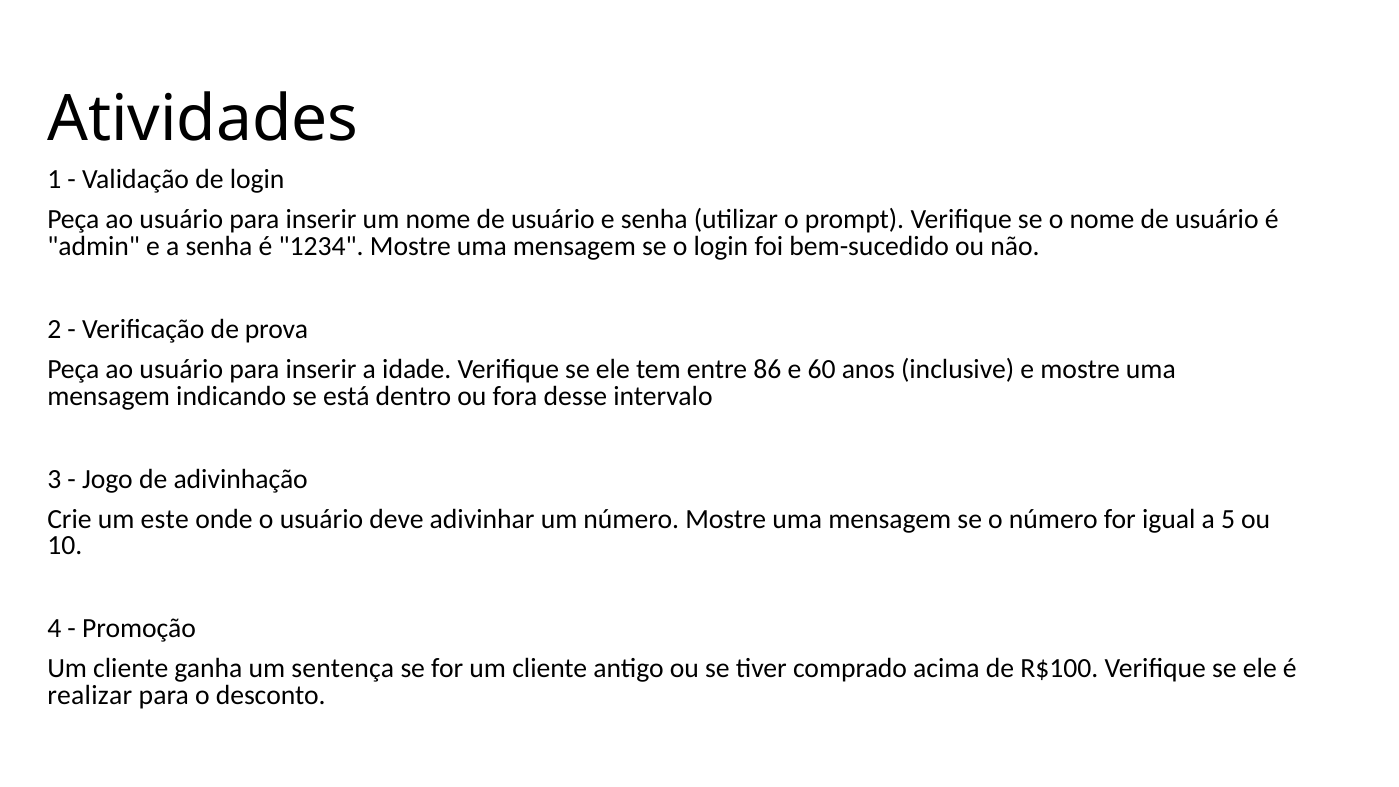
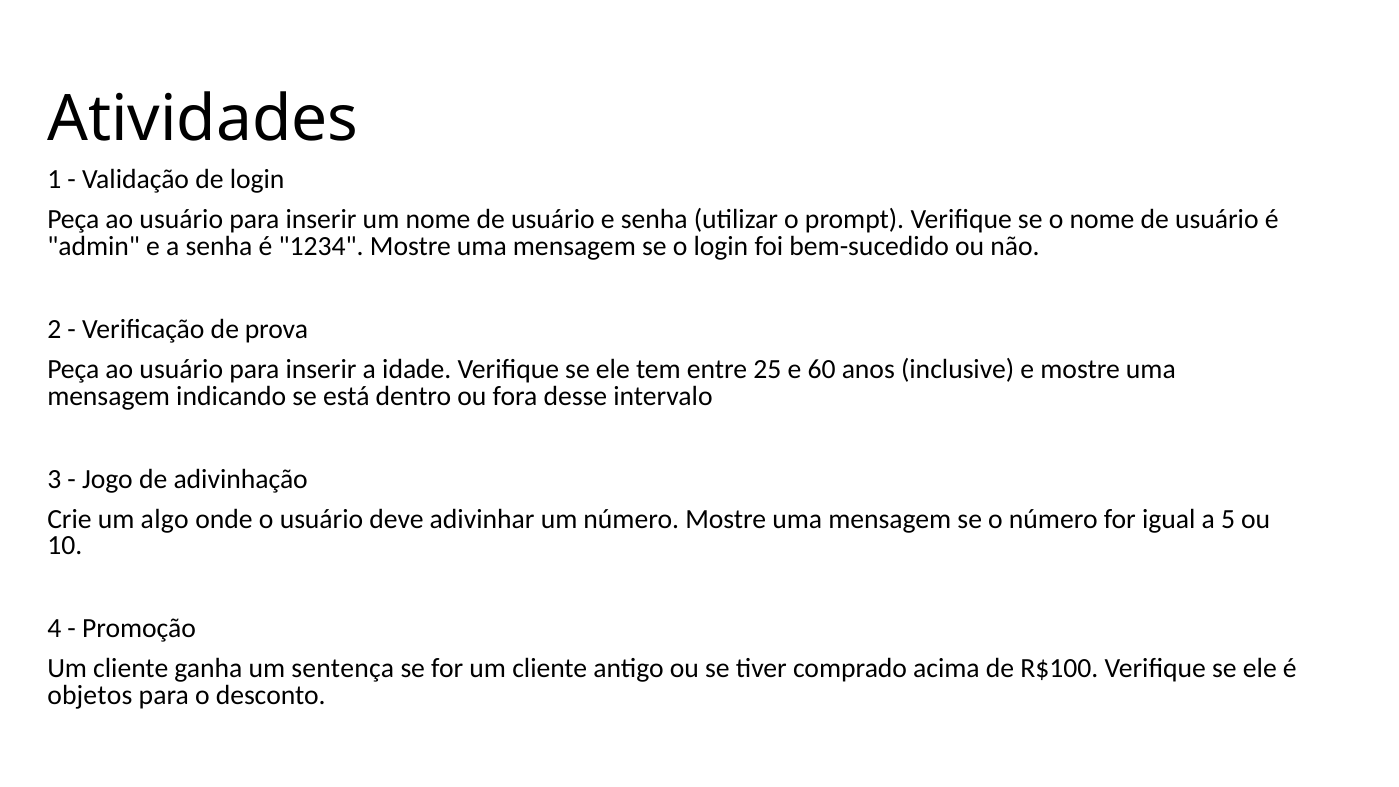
86: 86 -> 25
este: este -> algo
realizar: realizar -> objetos
